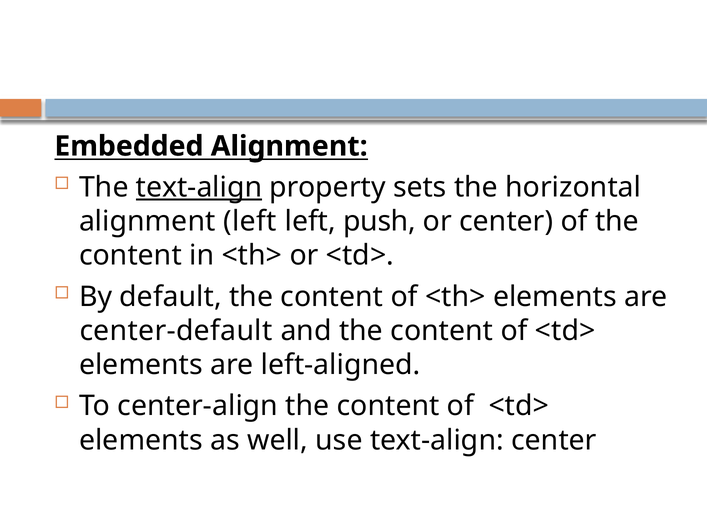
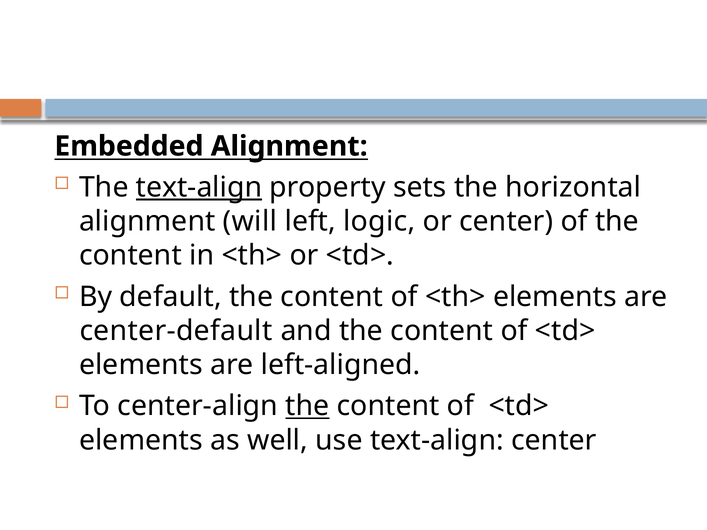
alignment left: left -> will
push: push -> logic
the at (307, 406) underline: none -> present
